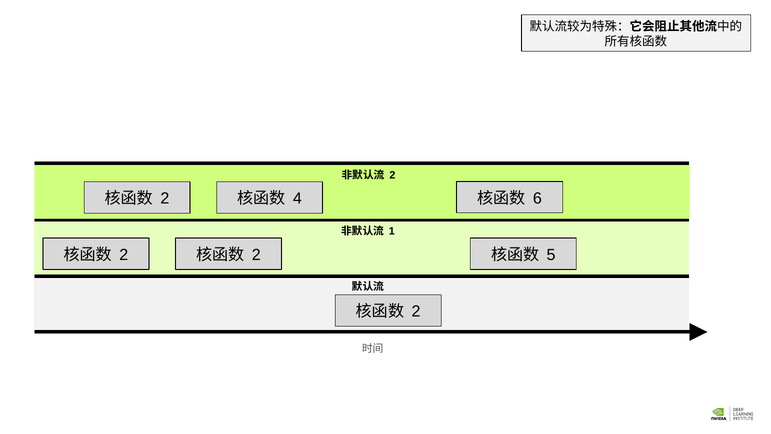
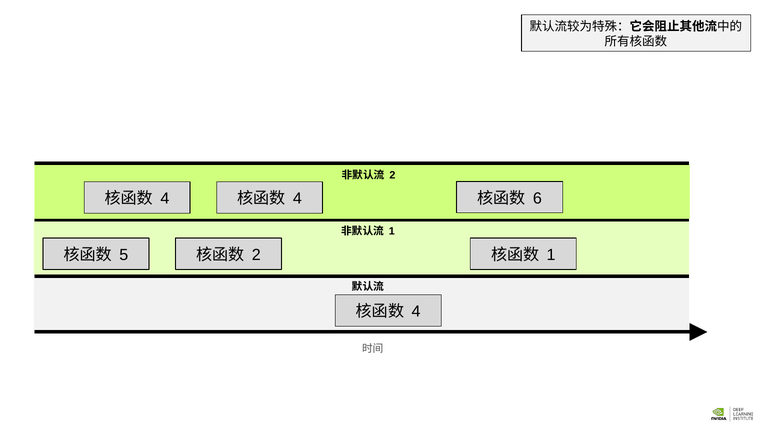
2 at (165, 198): 2 -> 4
2 at (124, 255): 2 -> 5
5 at (551, 255): 5 -> 1
2 at (416, 311): 2 -> 4
